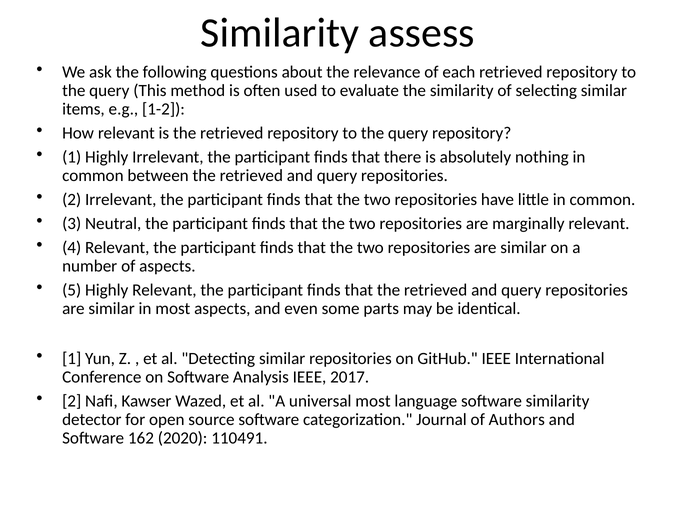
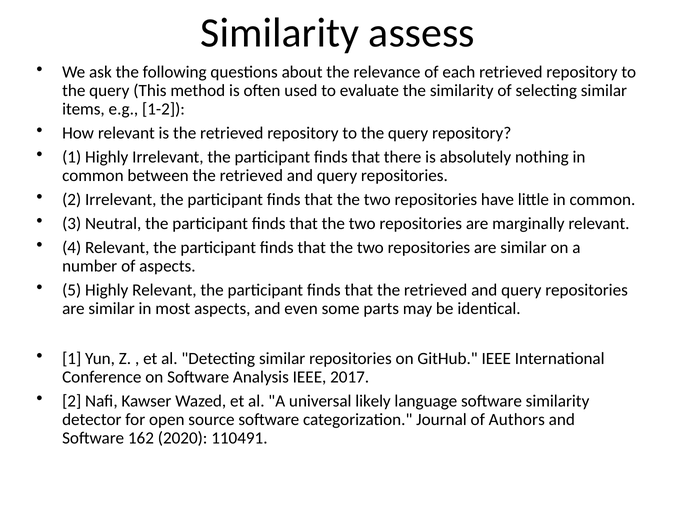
universal most: most -> likely
